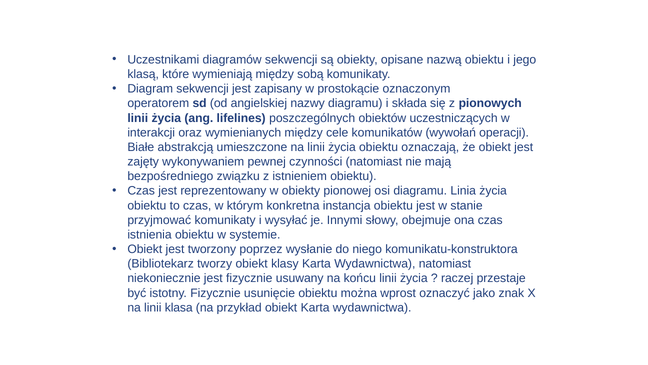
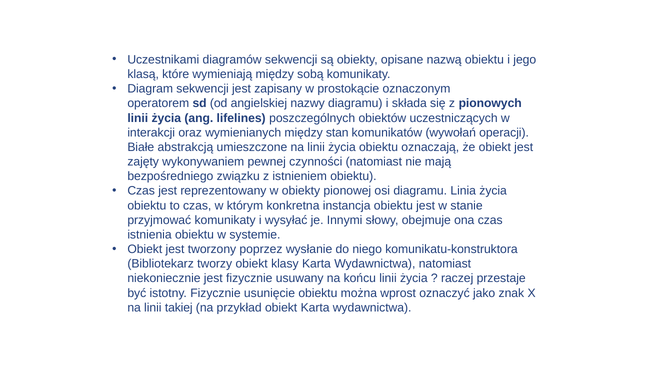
cele: cele -> stan
klasa: klasa -> takiej
